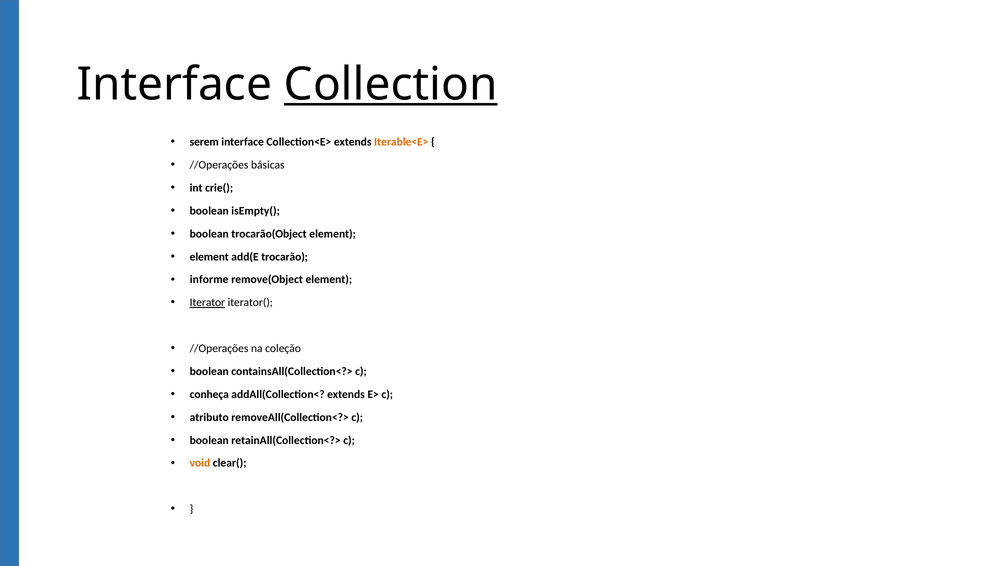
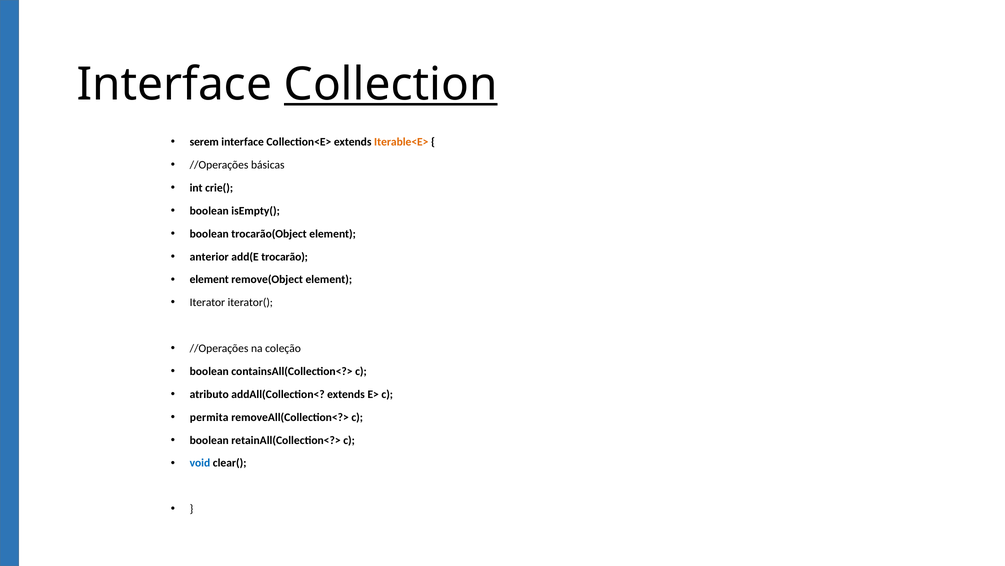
element at (209, 256): element -> anterior
informe at (209, 279): informe -> element
Iterator underline: present -> none
conheça: conheça -> atributo
atributo: atributo -> permita
void colour: orange -> blue
